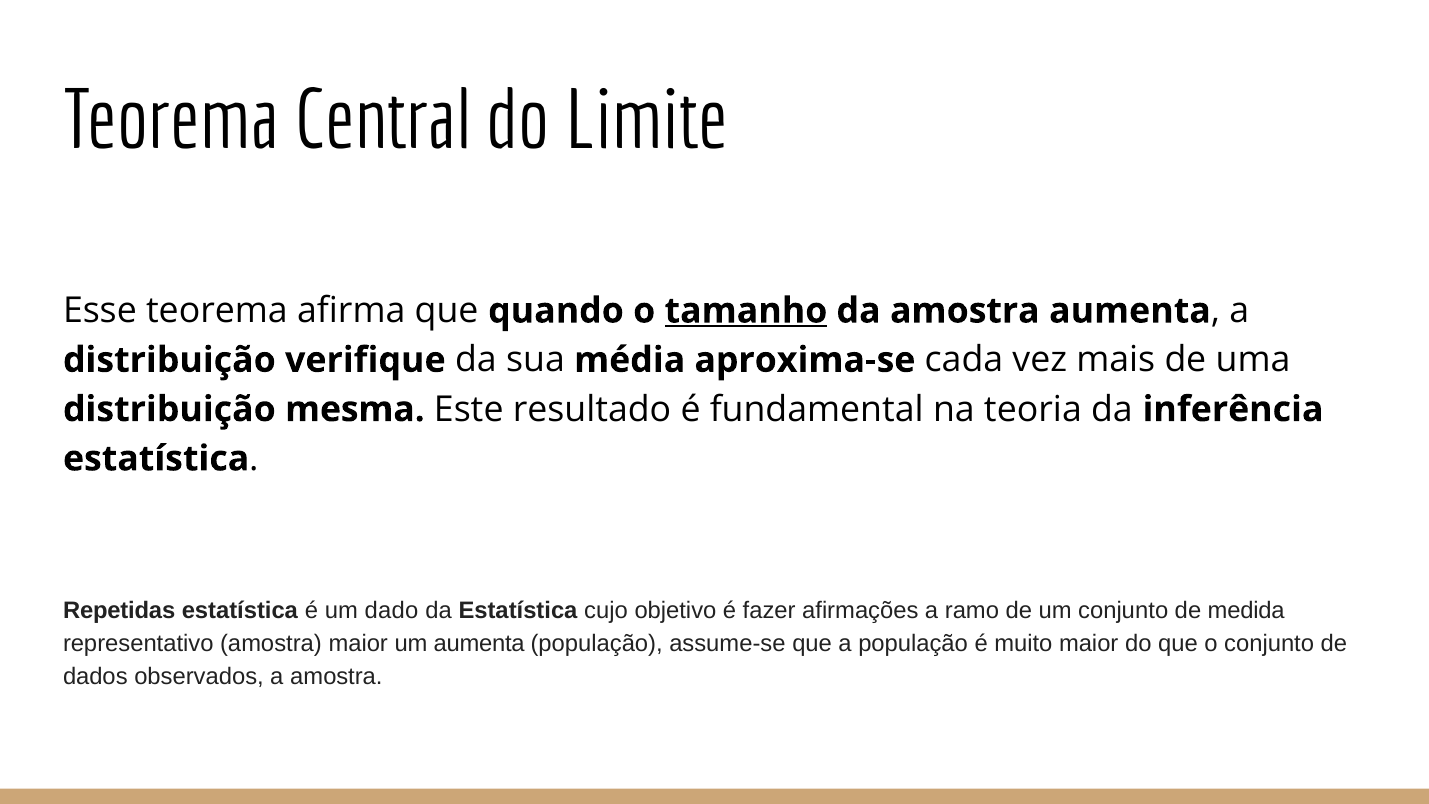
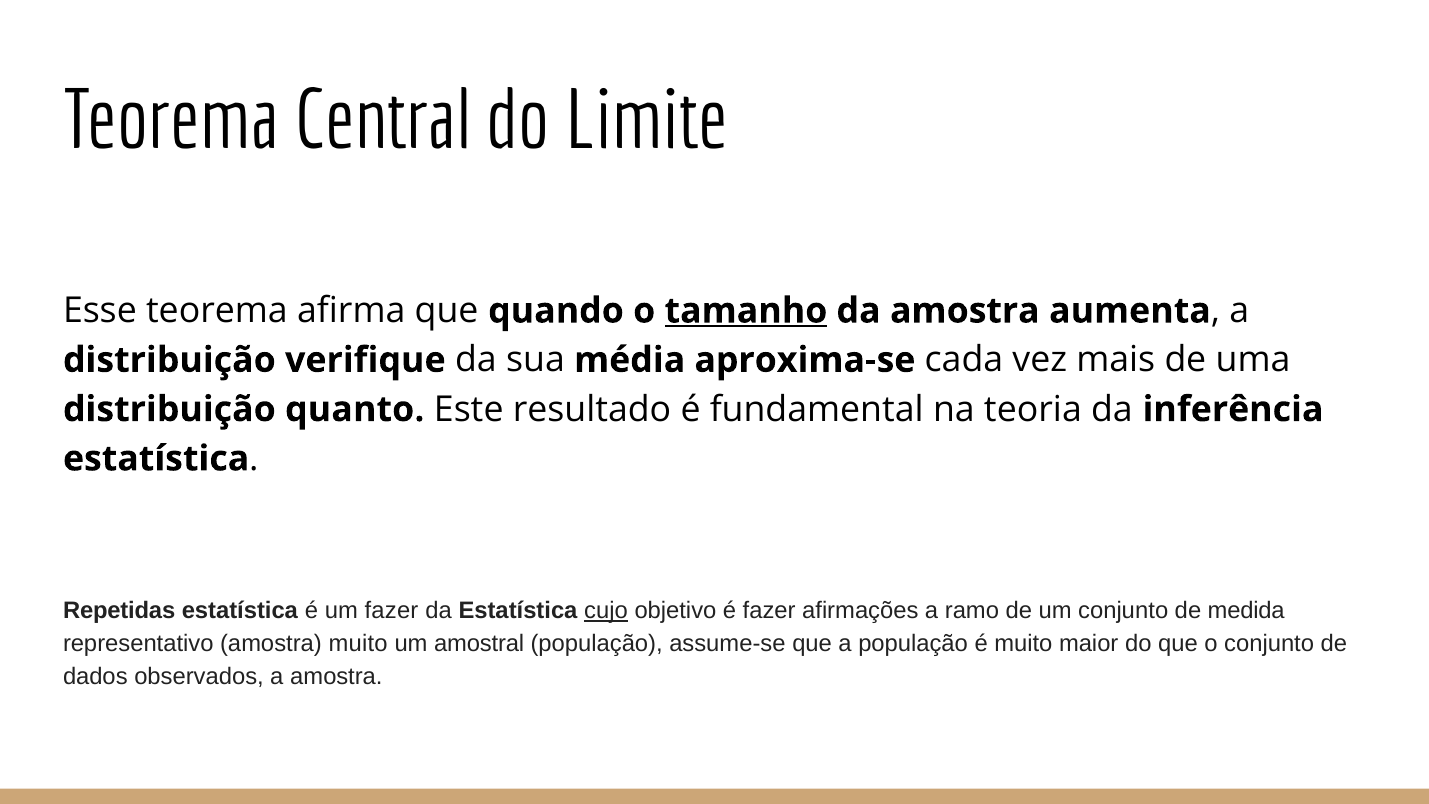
mesma: mesma -> quanto
um dado: dado -> fazer
cujo underline: none -> present
amostra maior: maior -> muito
um aumenta: aumenta -> amostral
